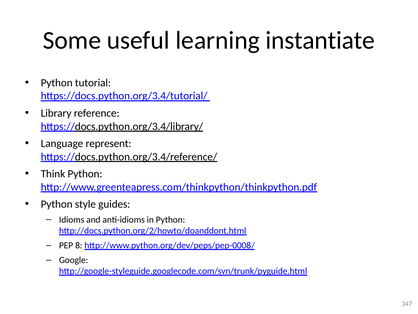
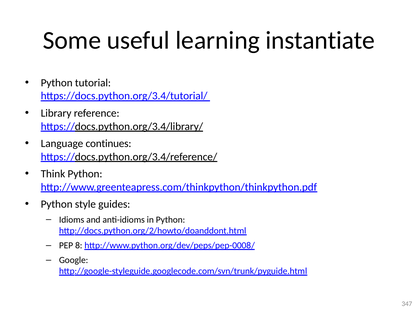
represent: represent -> continues
